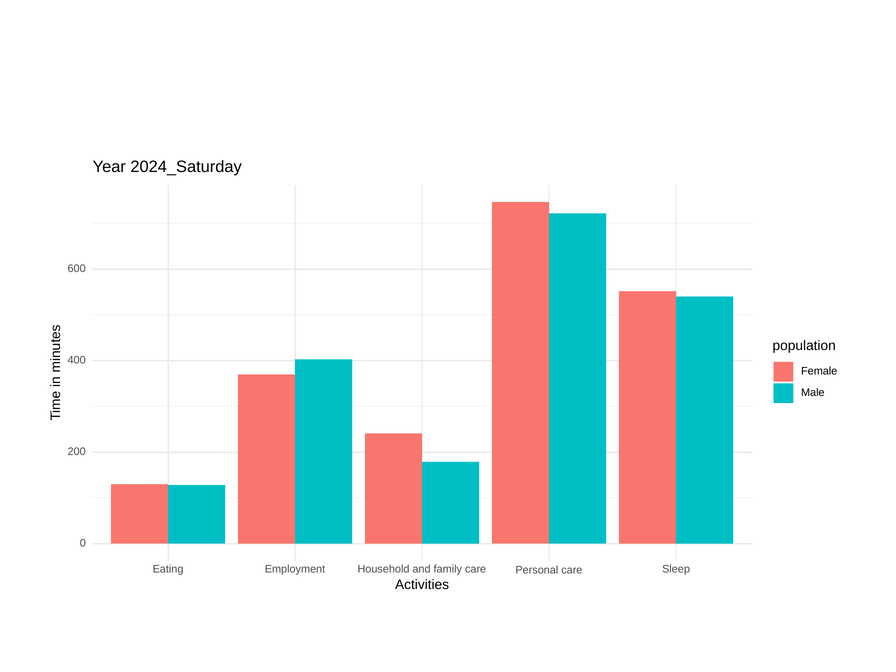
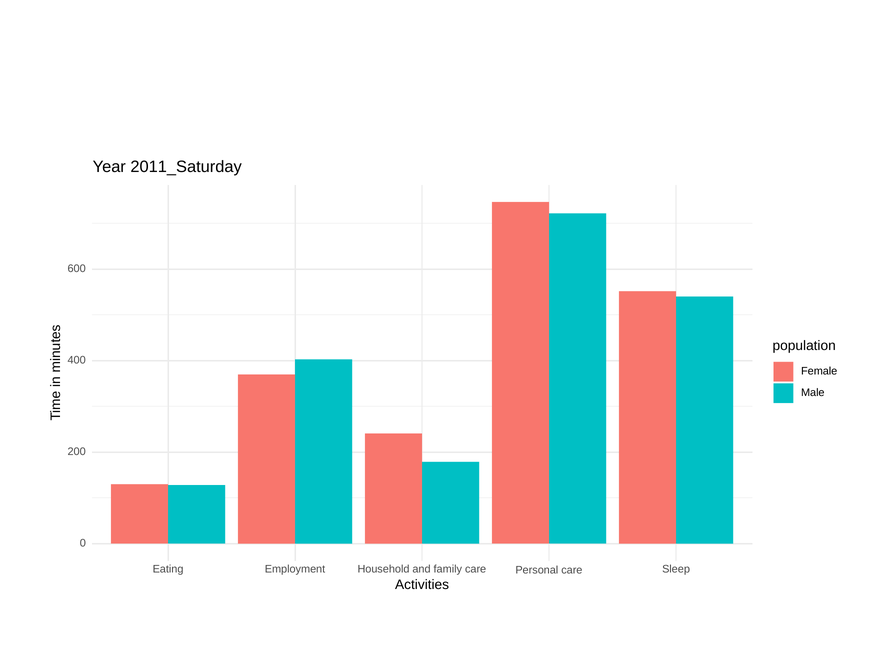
2024_Saturday: 2024_Saturday -> 2011_Saturday
